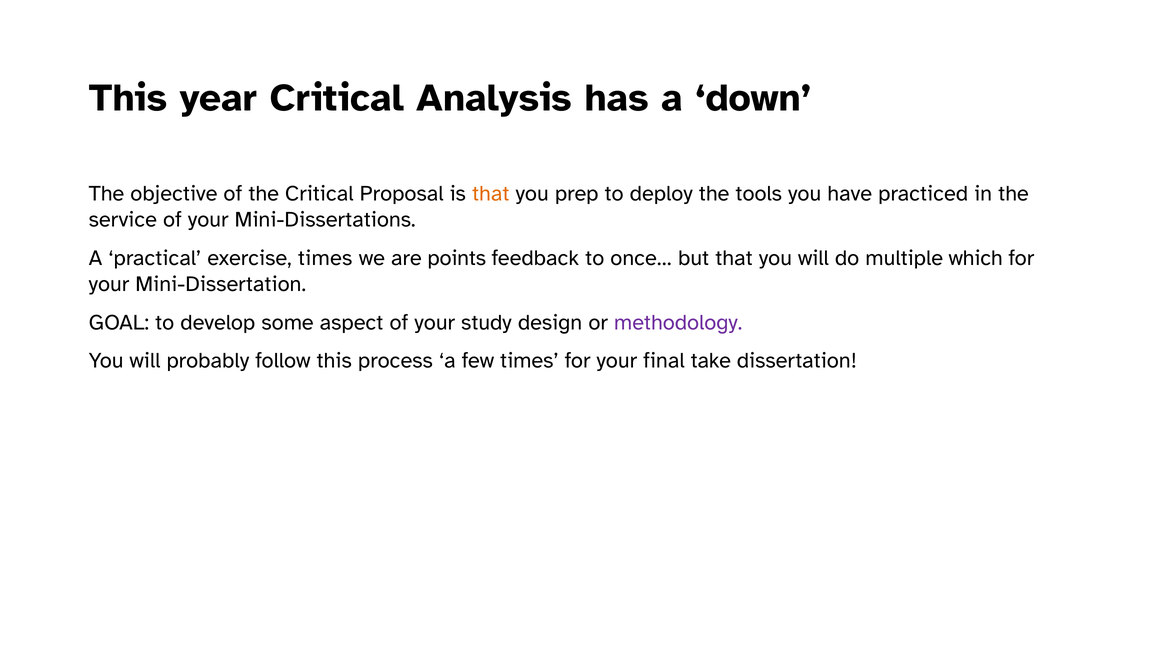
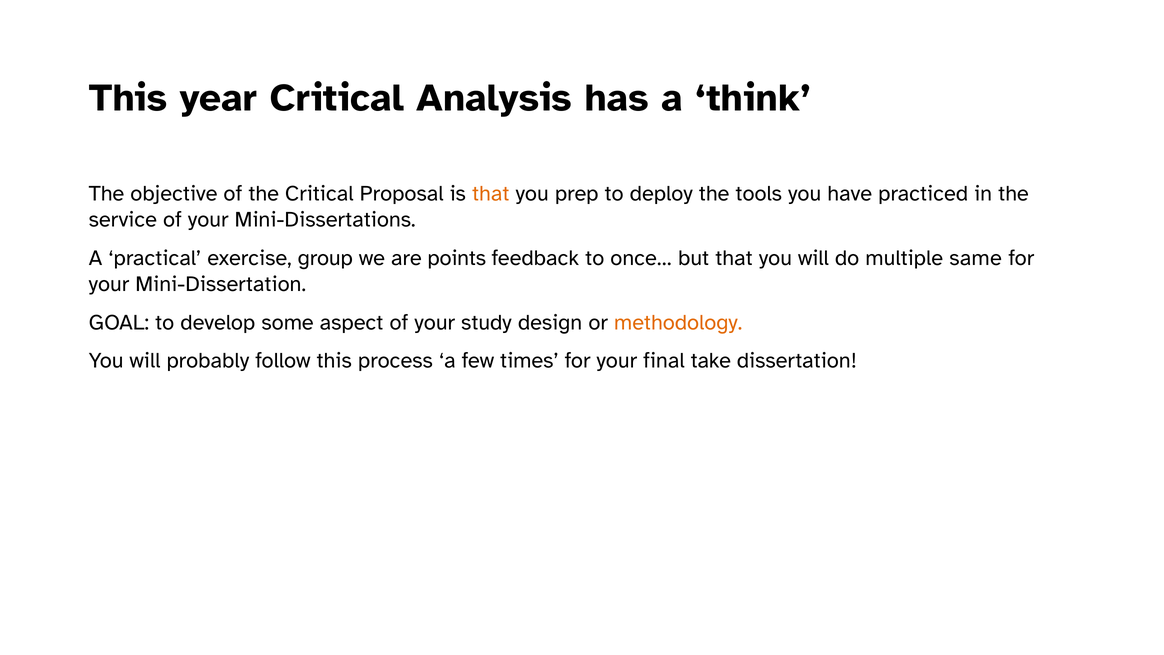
down: down -> think
exercise times: times -> group
which: which -> same
methodology colour: purple -> orange
